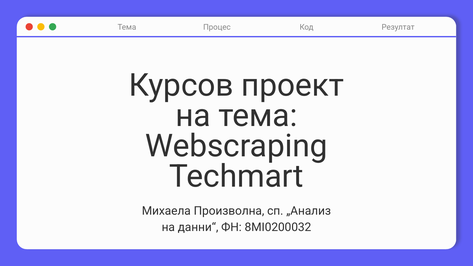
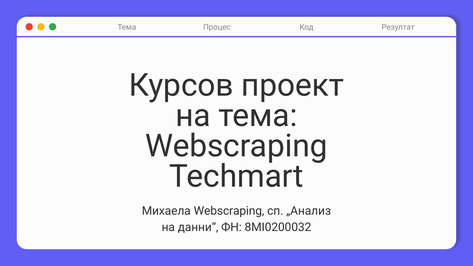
Михаела Произволна: Произволна -> Webscraping
